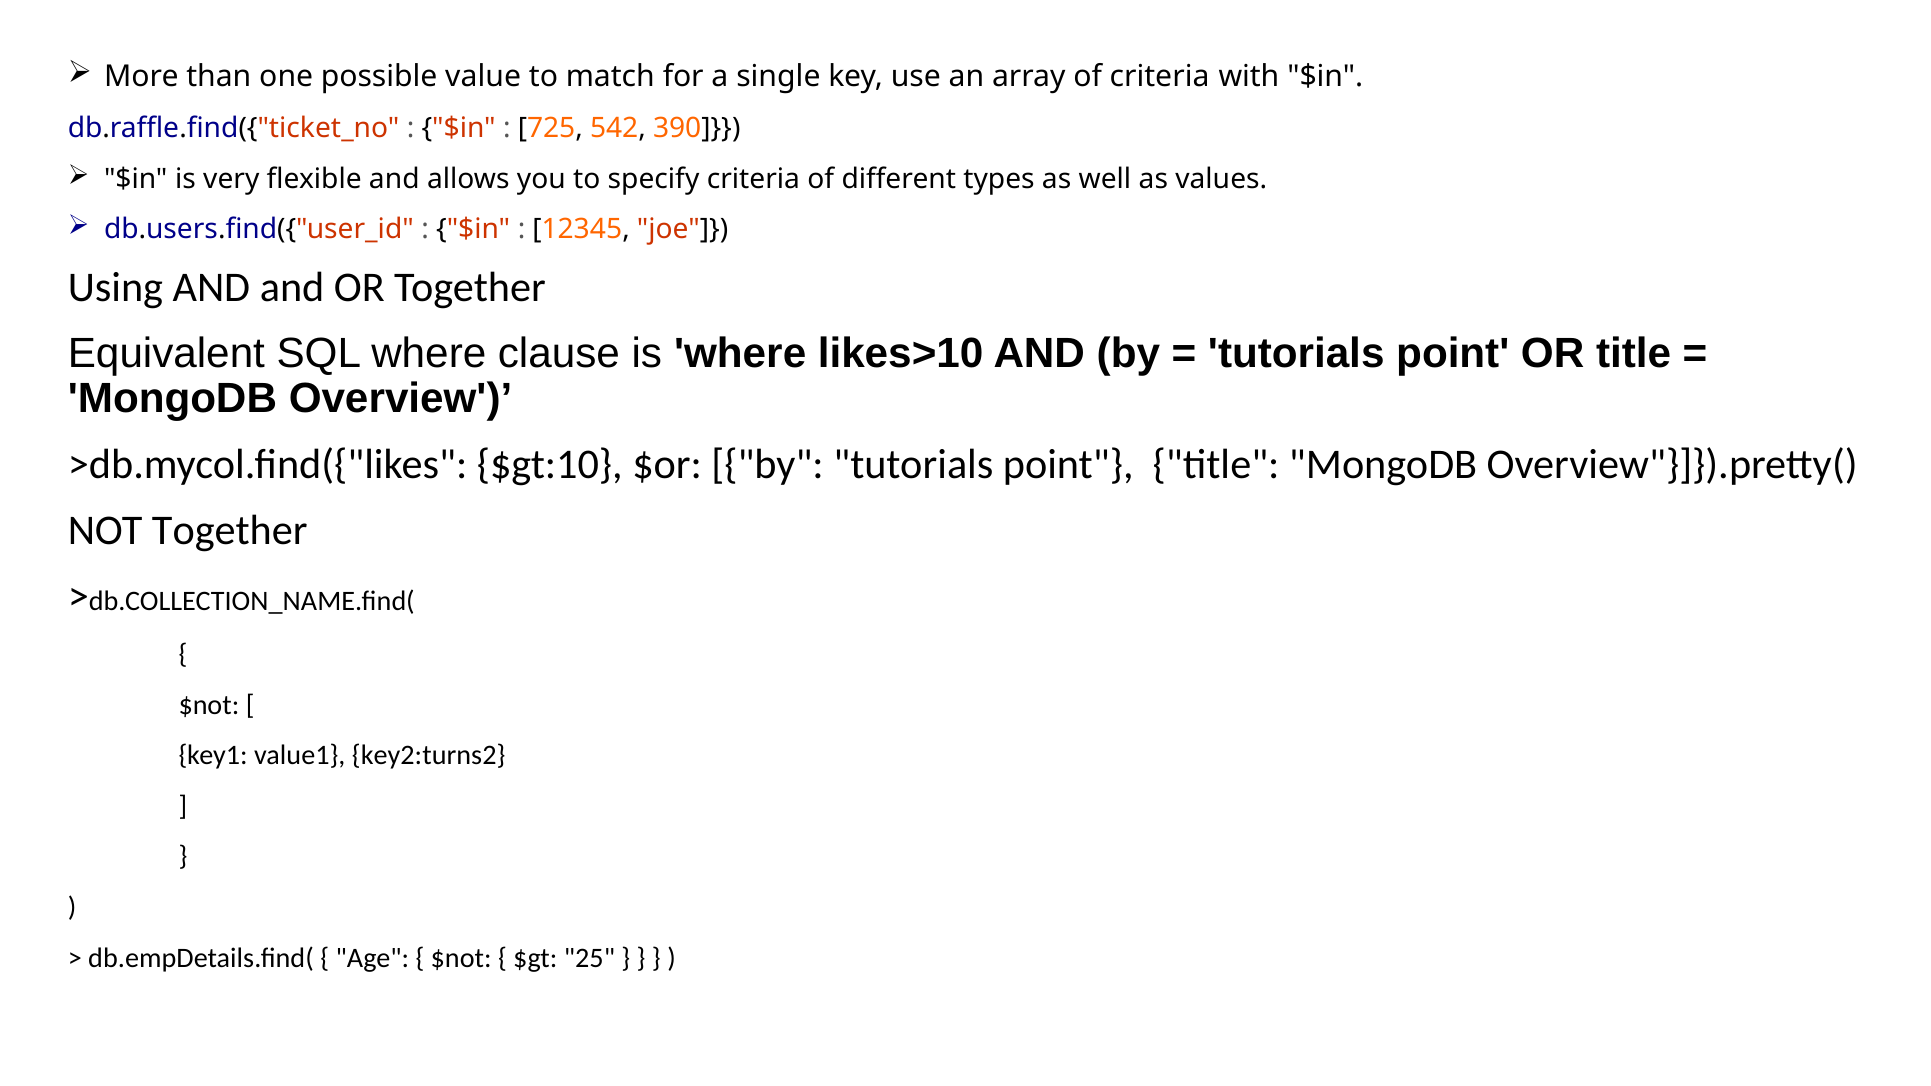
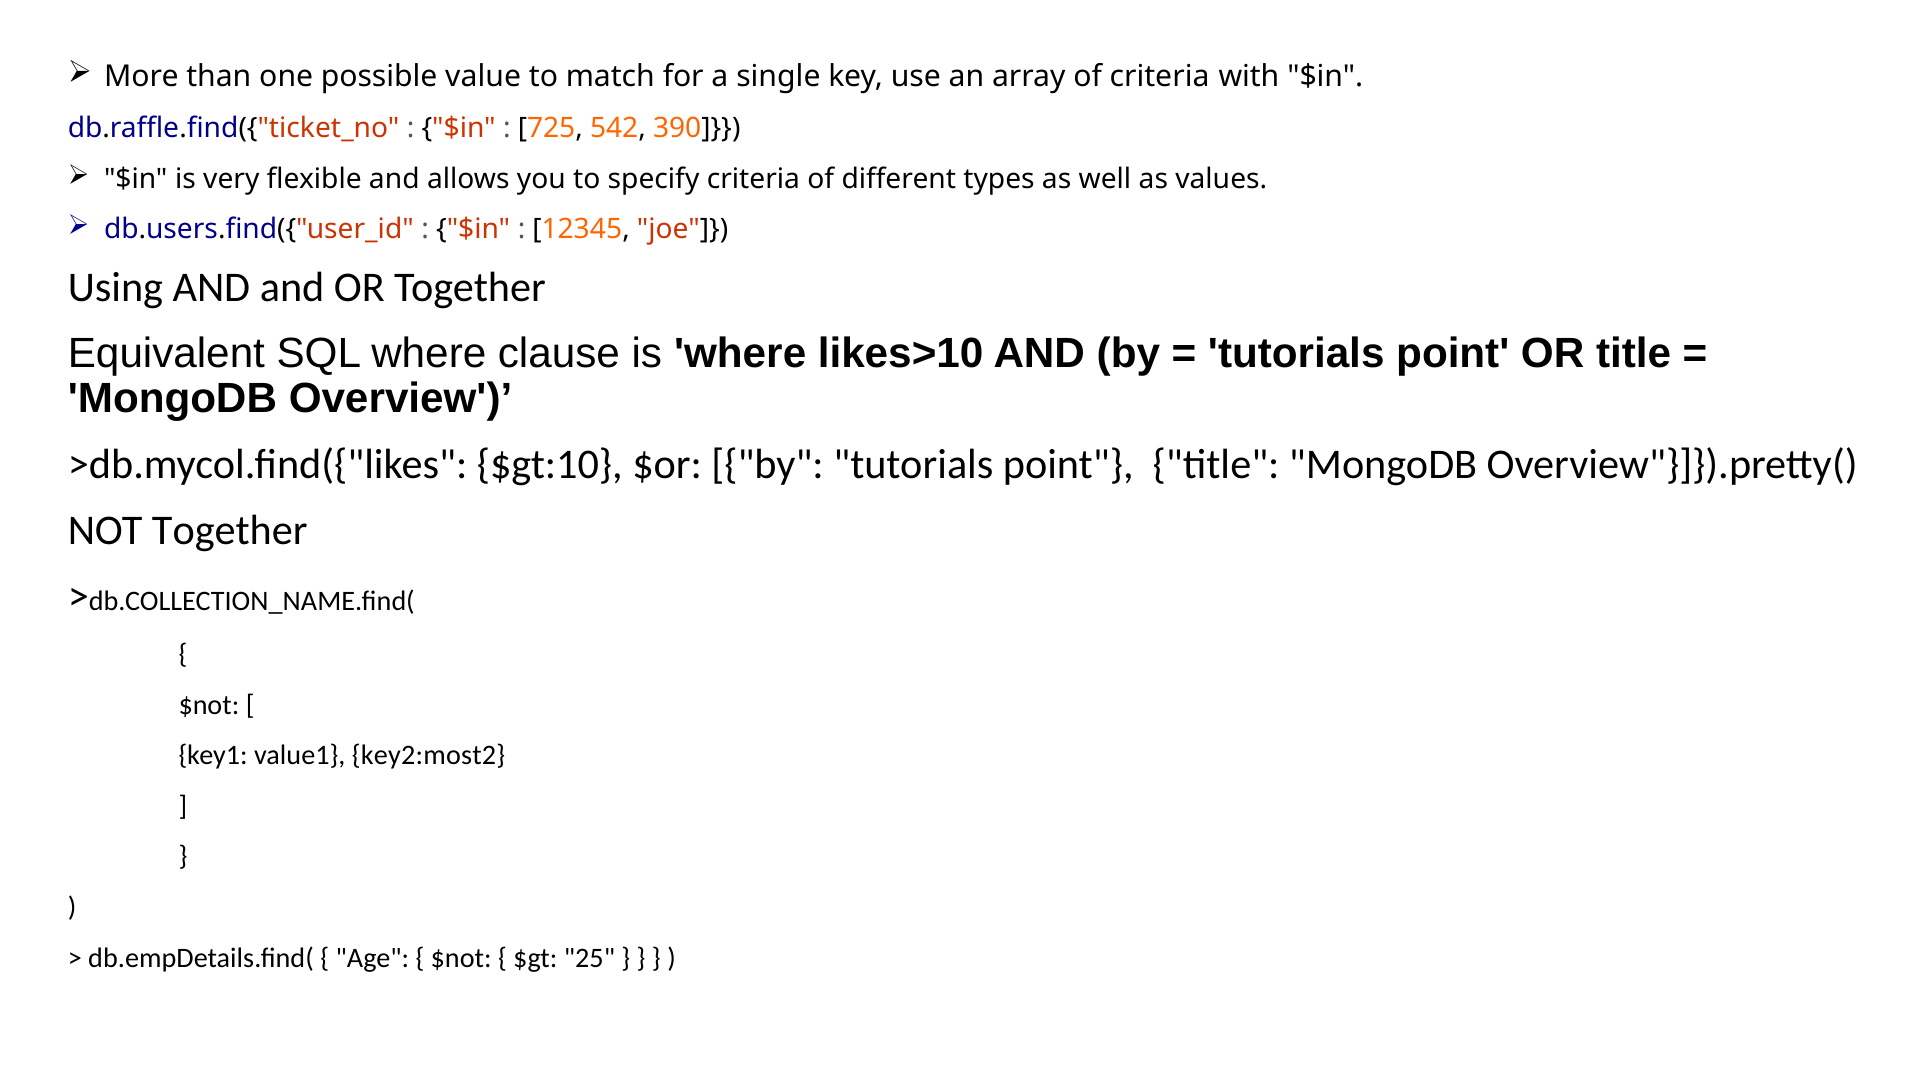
key2:turns2: key2:turns2 -> key2:most2
